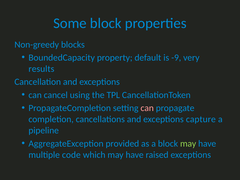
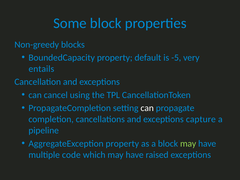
-9: -9 -> -5
results: results -> entails
can at (147, 108) colour: pink -> white
AggregateException provided: provided -> property
